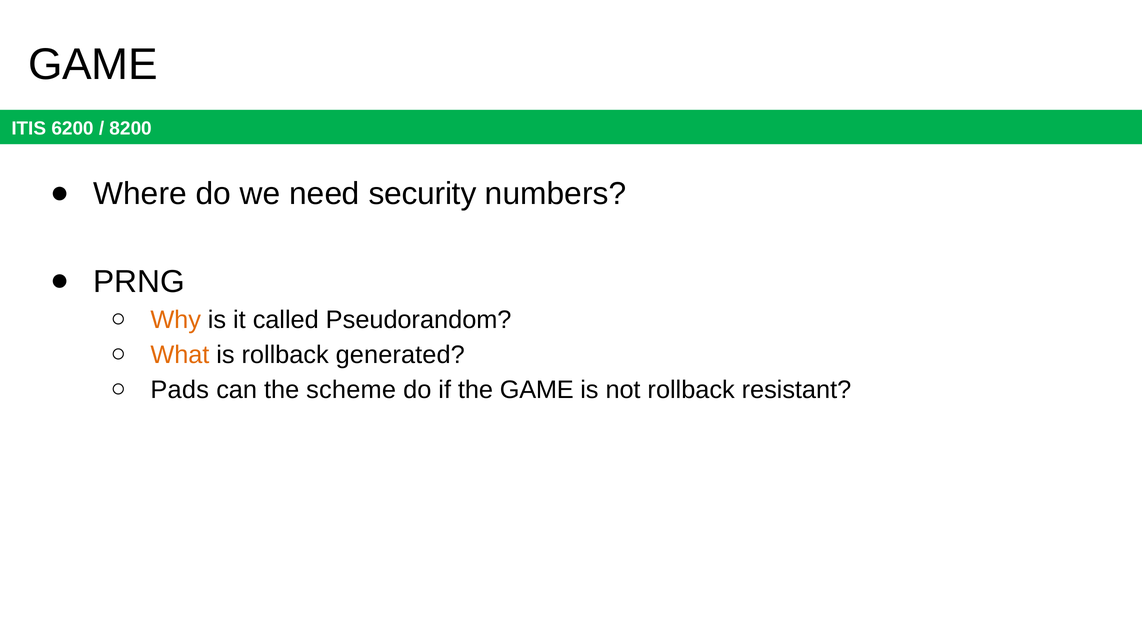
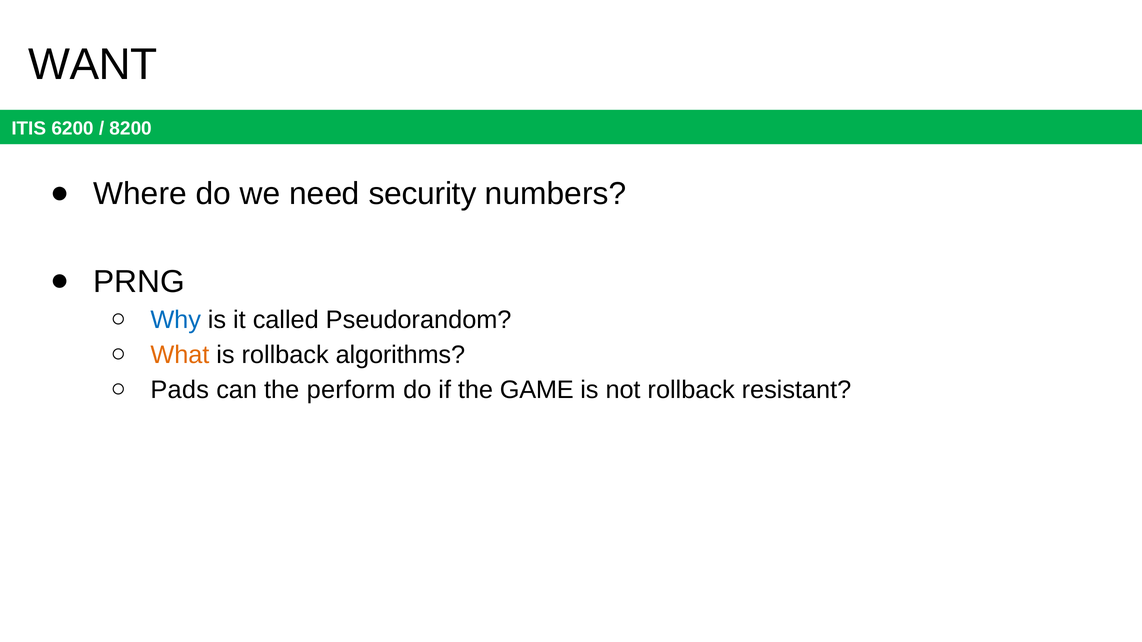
GAME at (93, 65): GAME -> WANT
Why colour: orange -> blue
generated: generated -> algorithms
scheme: scheme -> perform
